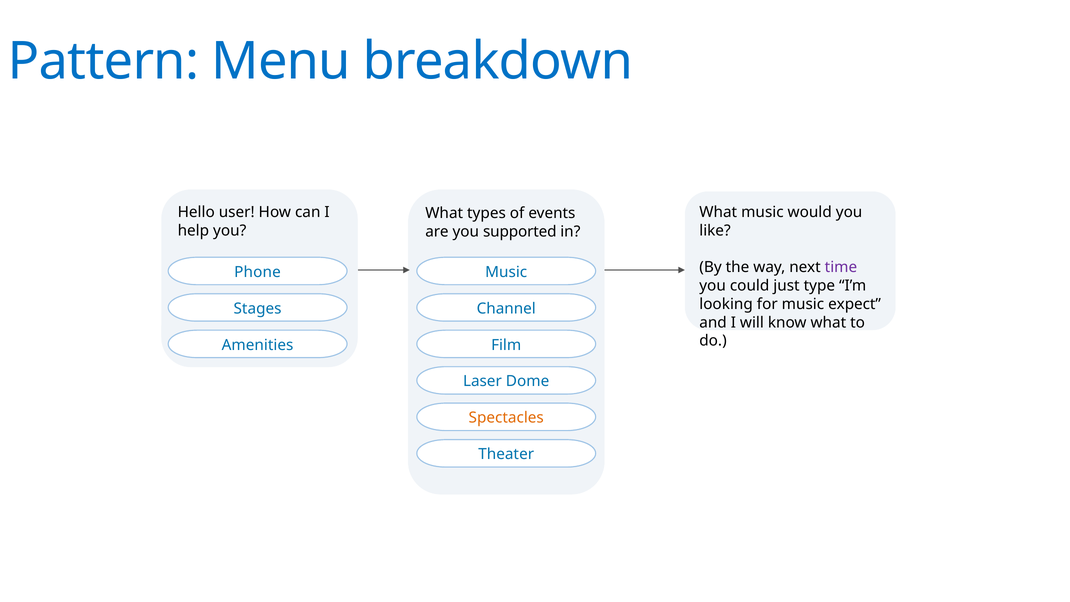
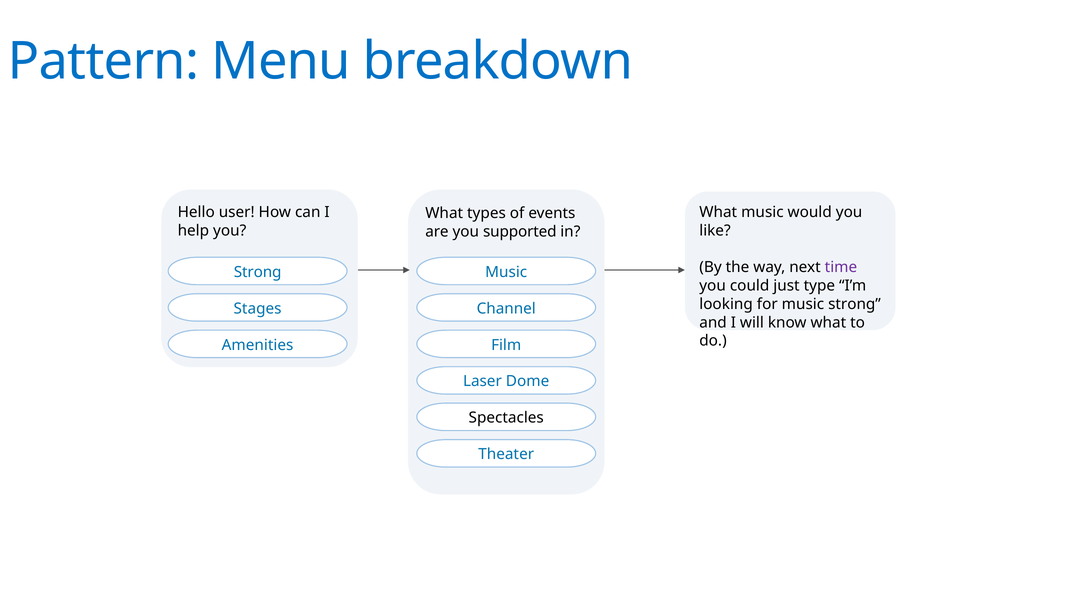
Phone at (258, 272): Phone -> Strong
music expect: expect -> strong
Spectacles colour: orange -> black
